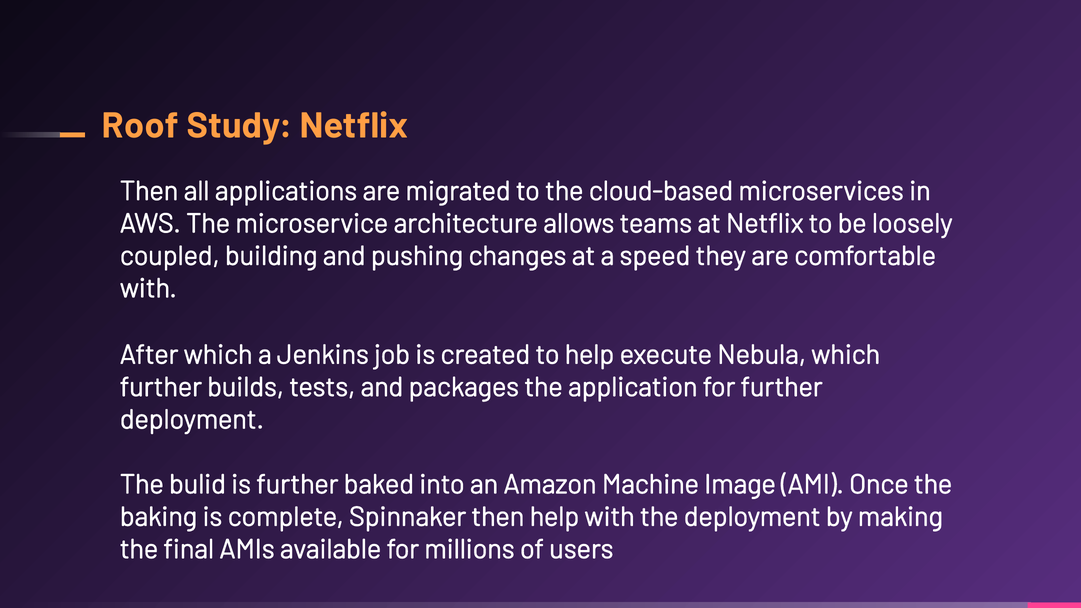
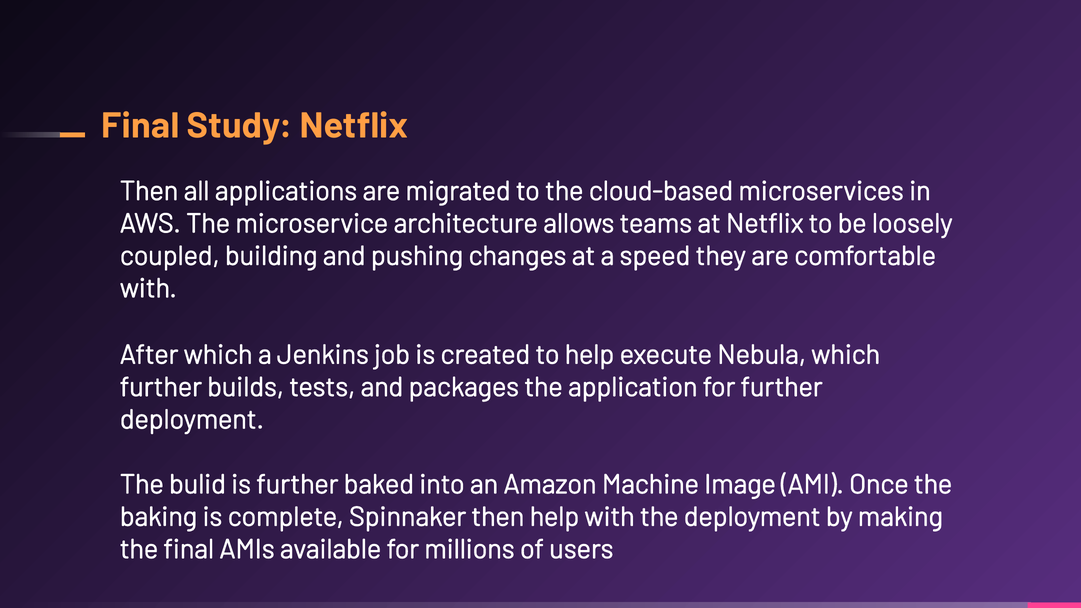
Roof at (140, 126): Roof -> Final
